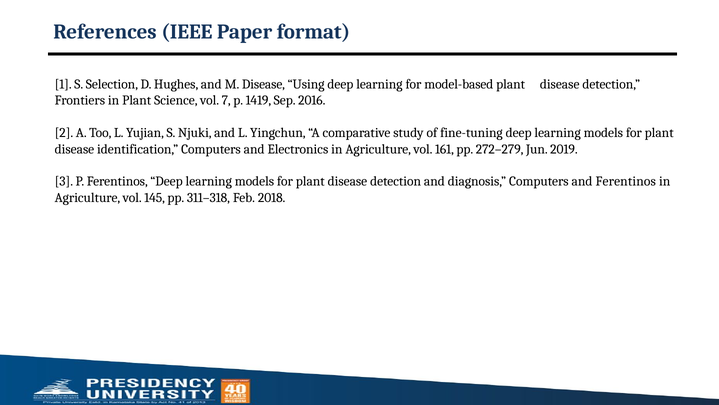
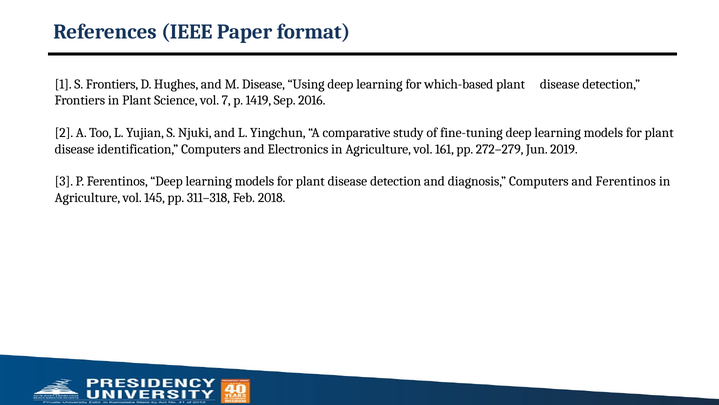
S Selection: Selection -> Frontiers
model-based: model-based -> which-based
